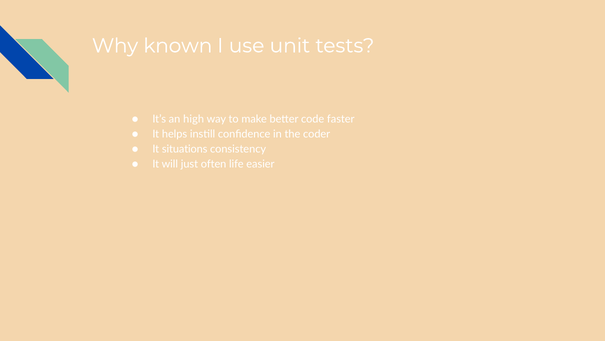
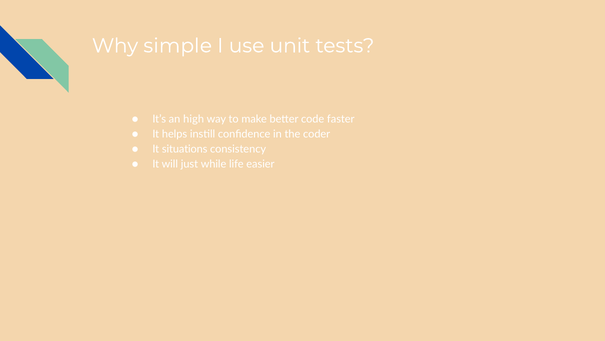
known: known -> simple
often: often -> while
